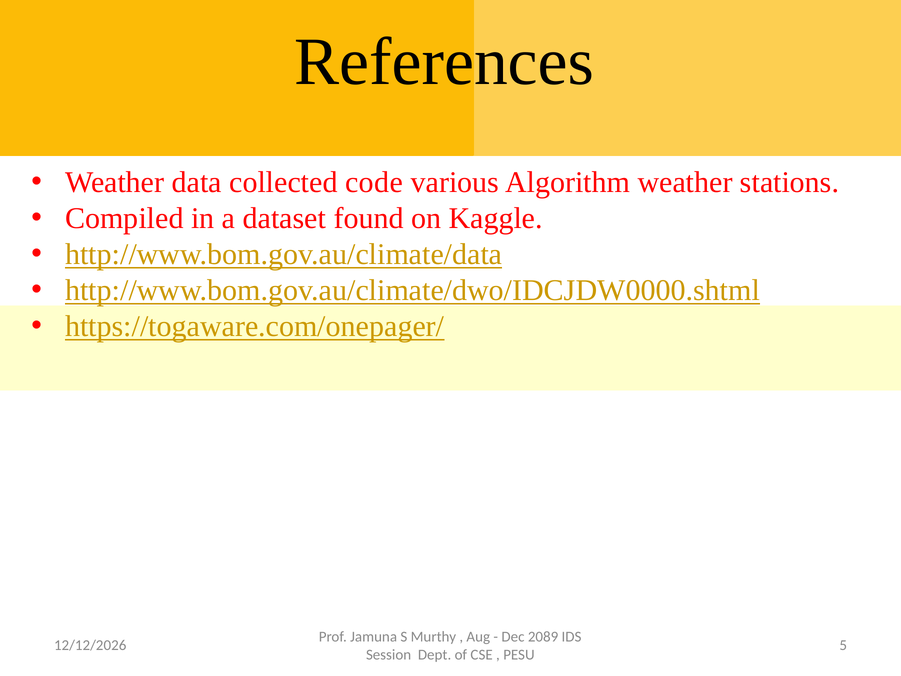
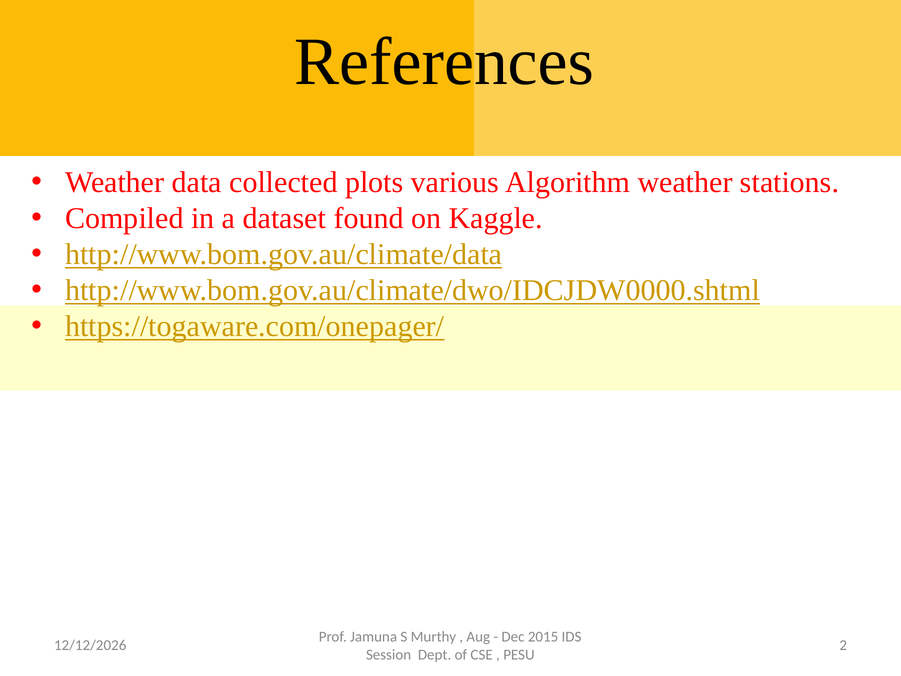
code: code -> plots
2089: 2089 -> 2015
5: 5 -> 2
